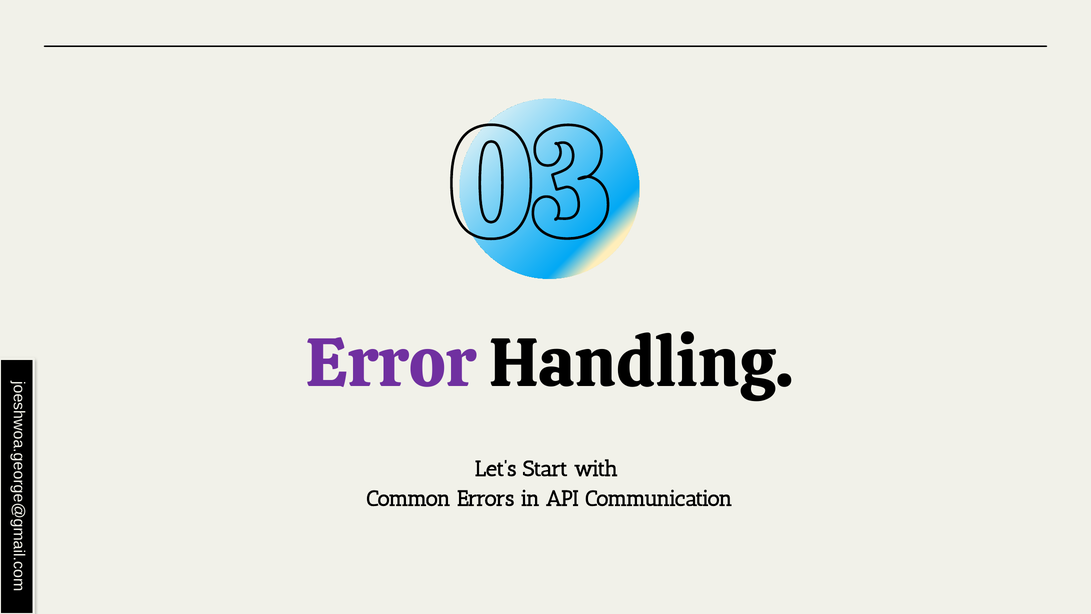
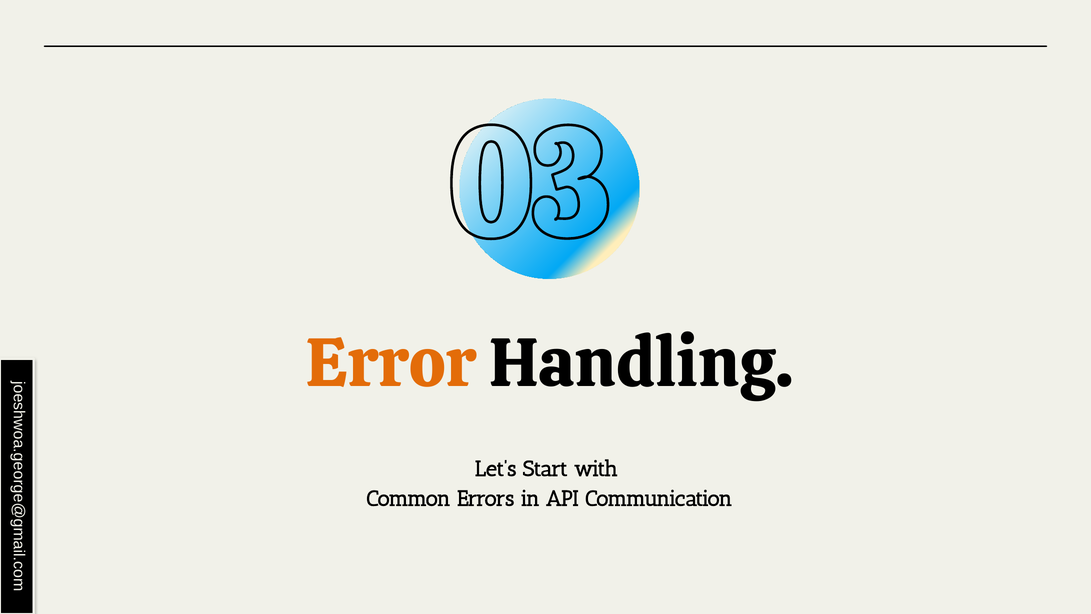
Error colour: purple -> orange
